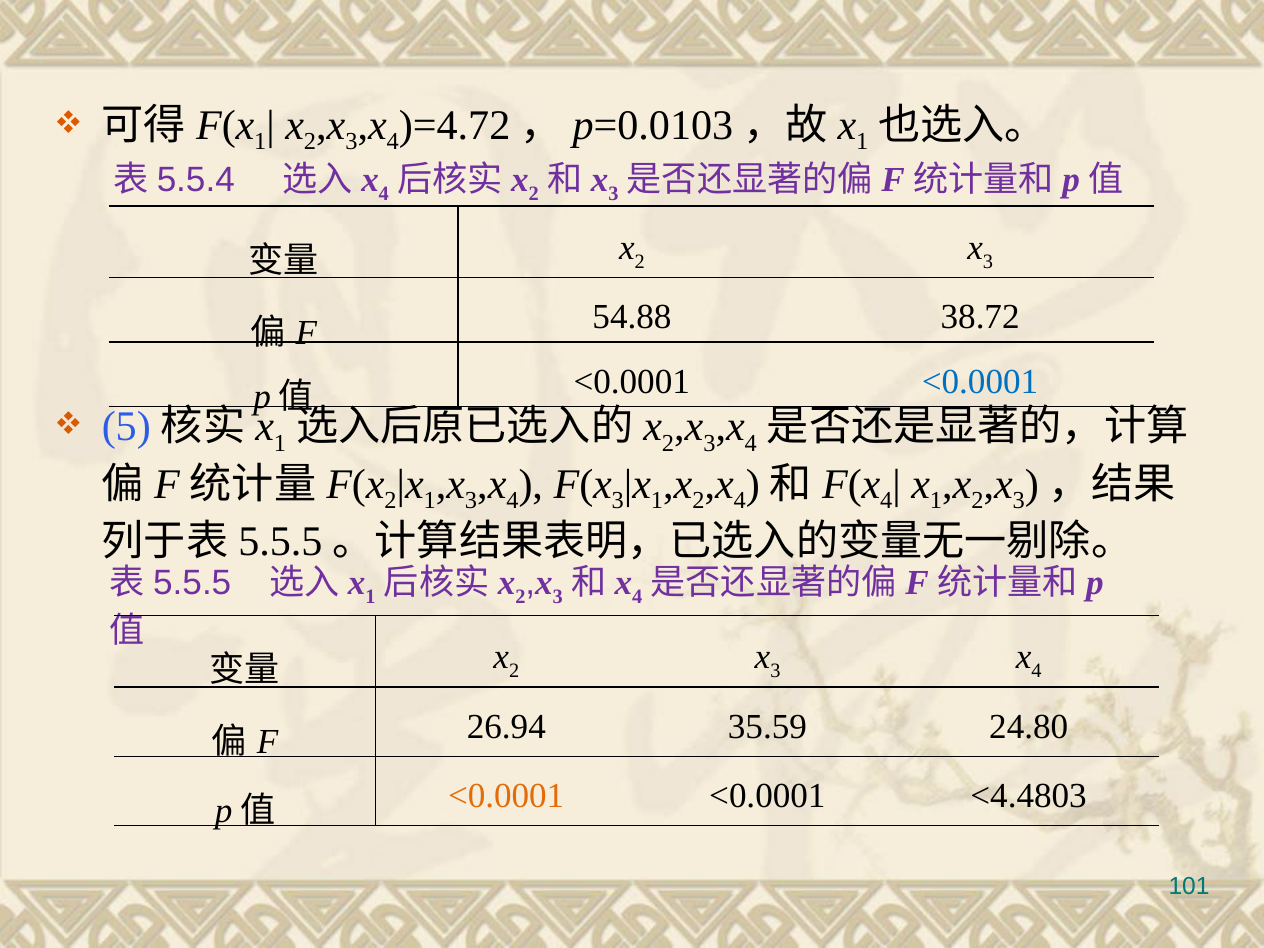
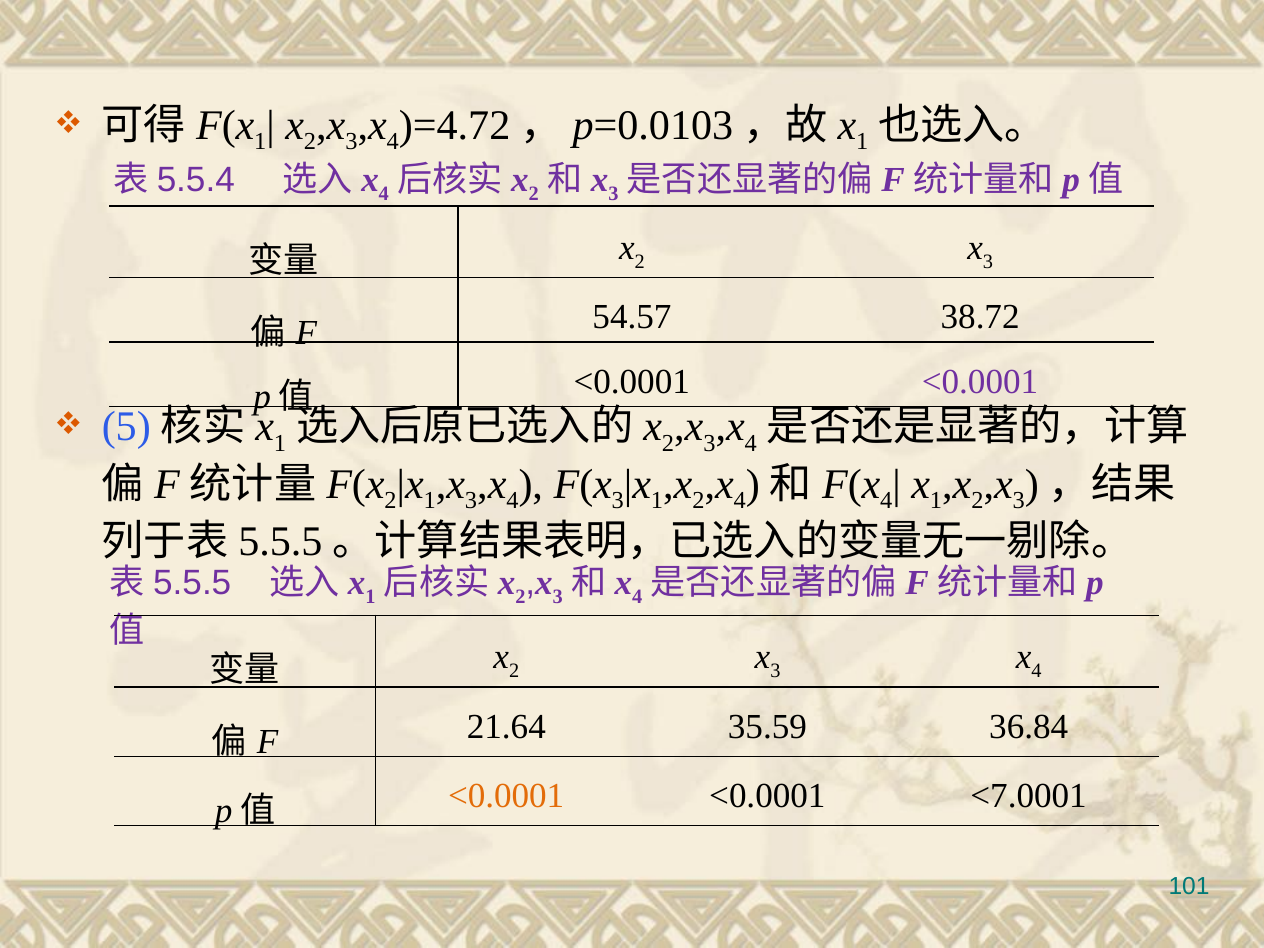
54.88: 54.88 -> 54.57
<0.0001 at (980, 381) colour: blue -> purple
26.94: 26.94 -> 21.64
24.80: 24.80 -> 36.84
<4.4803: <4.4803 -> <7.0001
